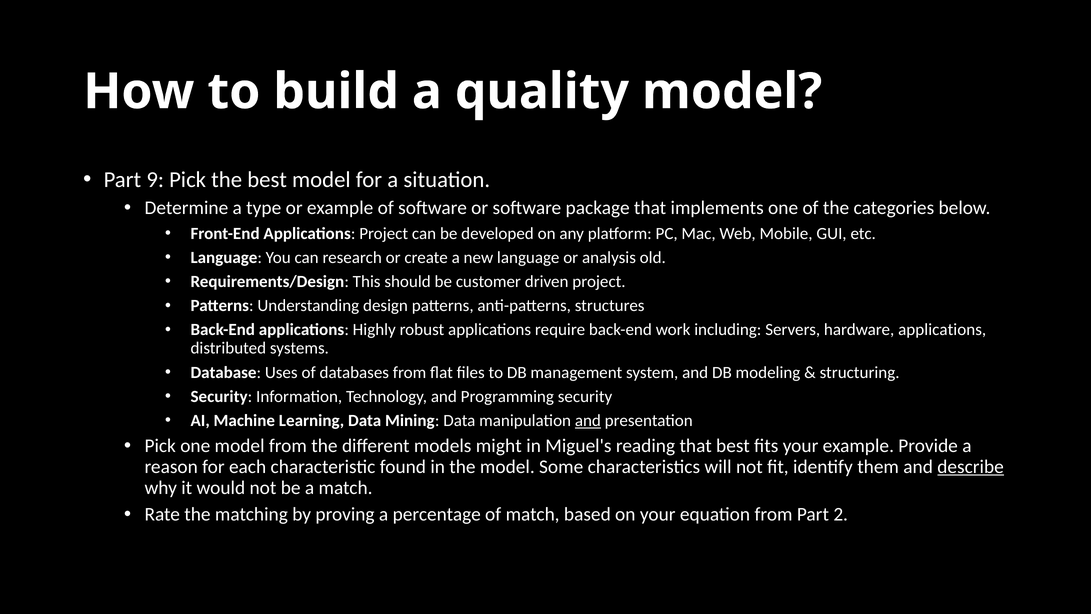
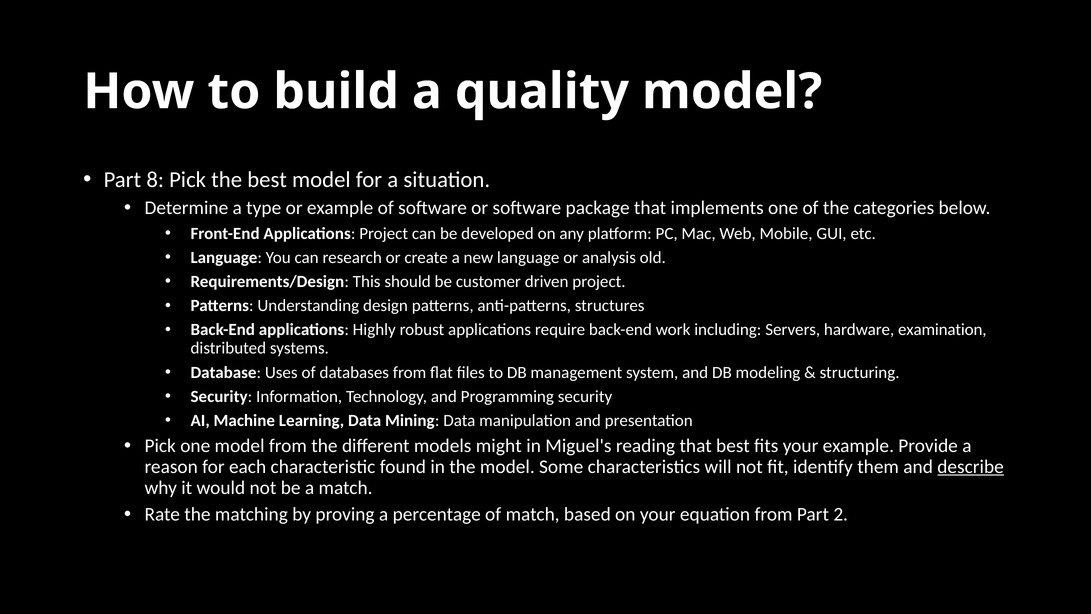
9: 9 -> 8
hardware applications: applications -> examination
and at (588, 420) underline: present -> none
